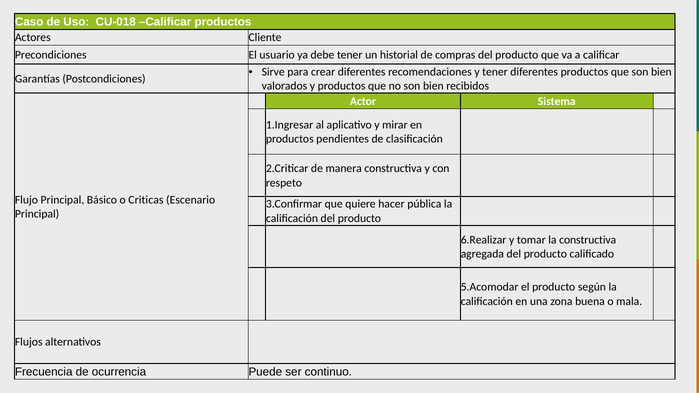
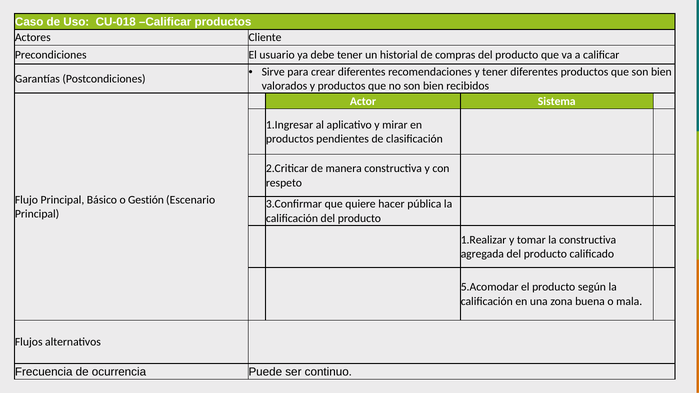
Criticas: Criticas -> Gestión
6.Realizar: 6.Realizar -> 1.Realizar
